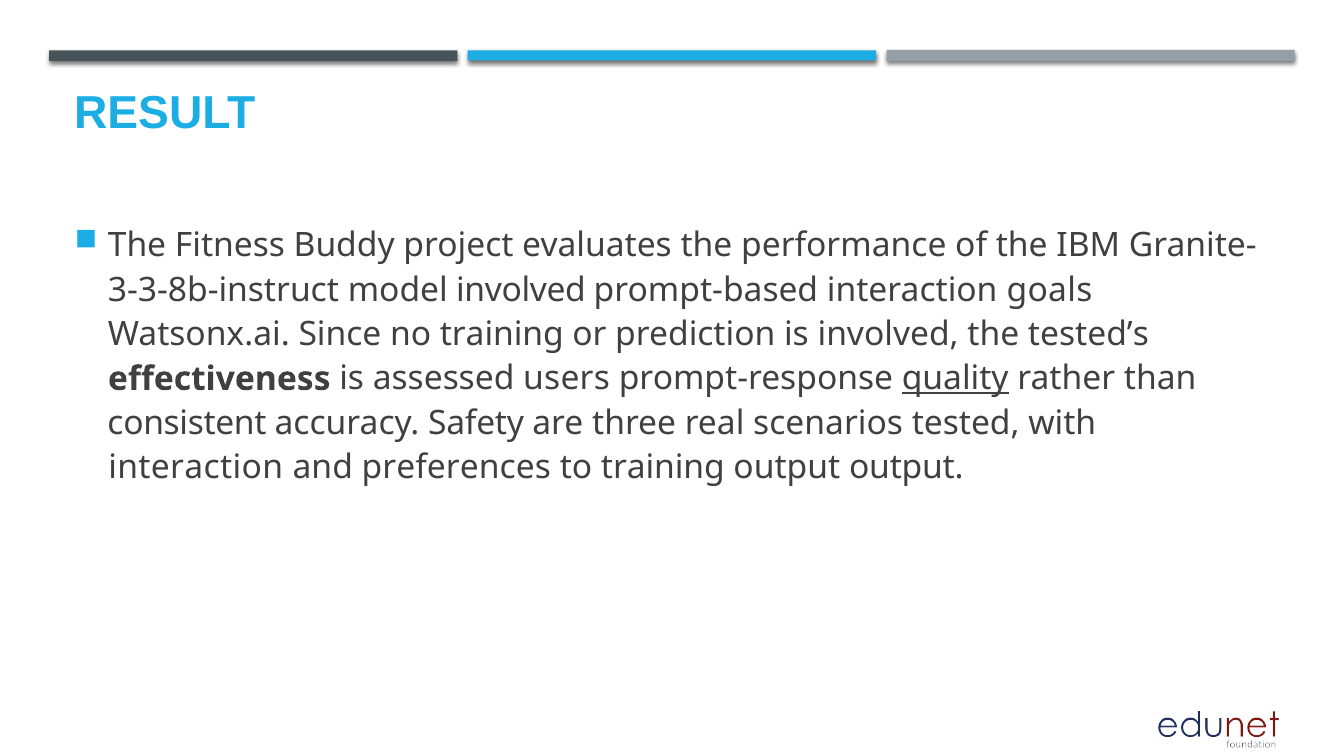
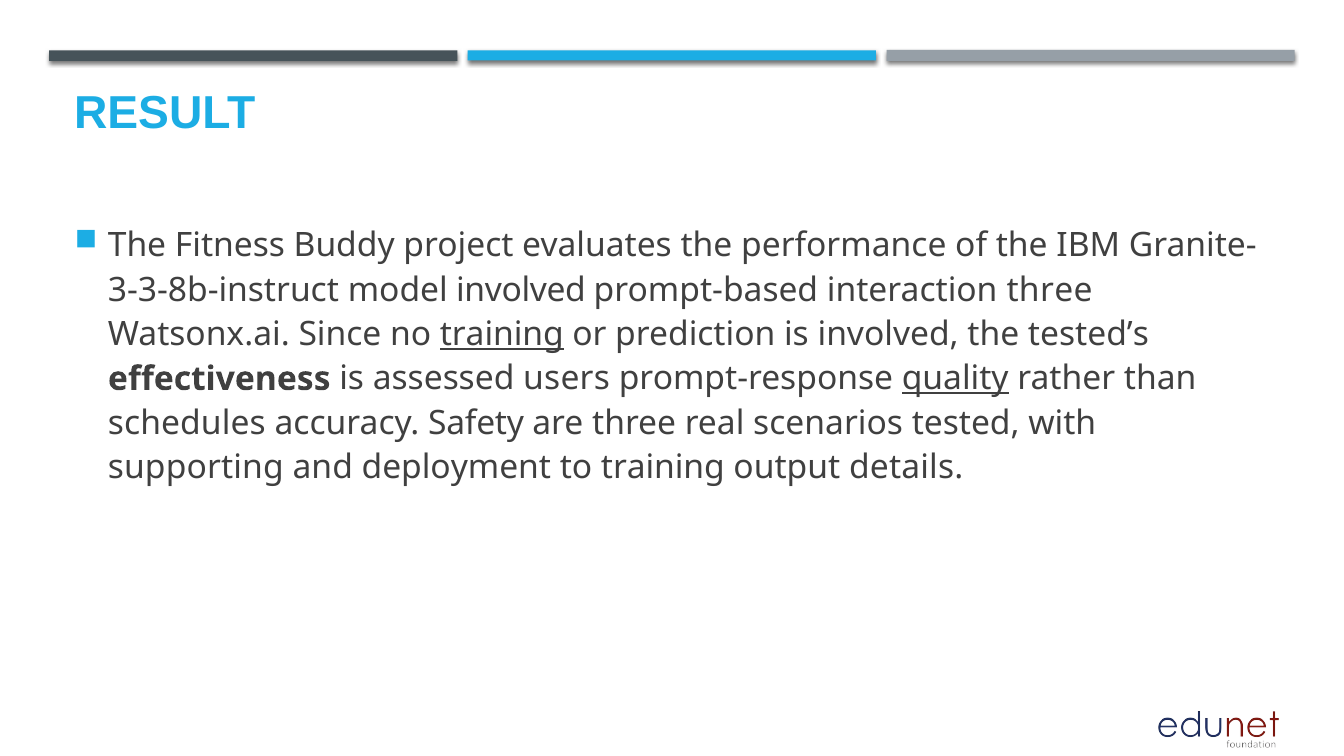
interaction goals: goals -> three
training at (502, 334) underline: none -> present
consistent: consistent -> schedules
interaction at (196, 467): interaction -> supporting
preferences: preferences -> deployment
output output: output -> details
